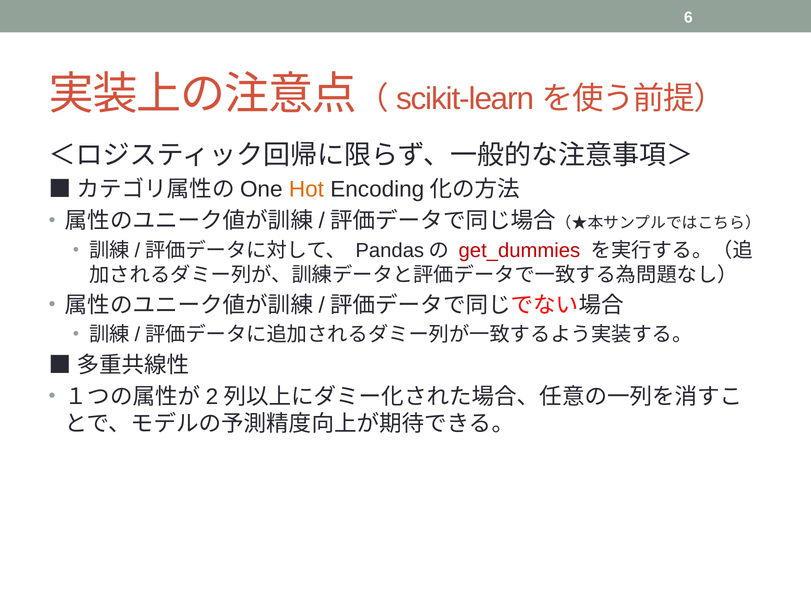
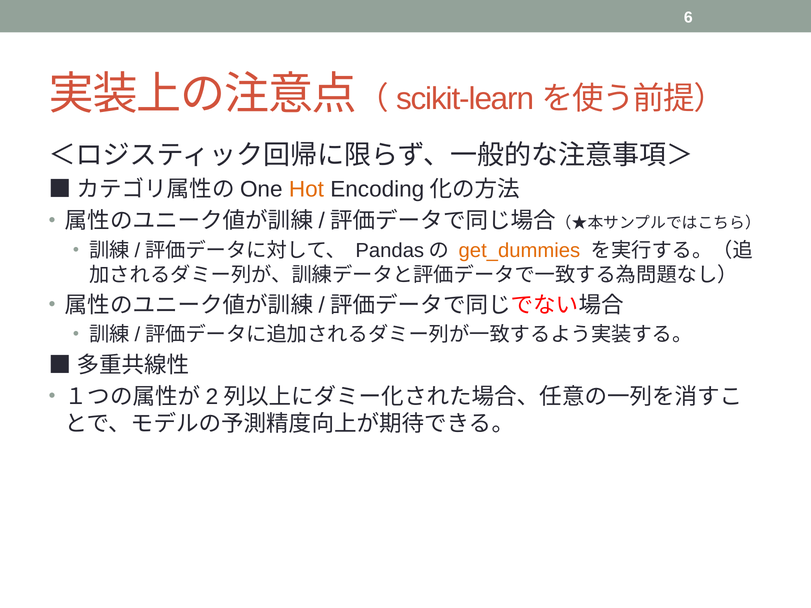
get_dummies colour: red -> orange
